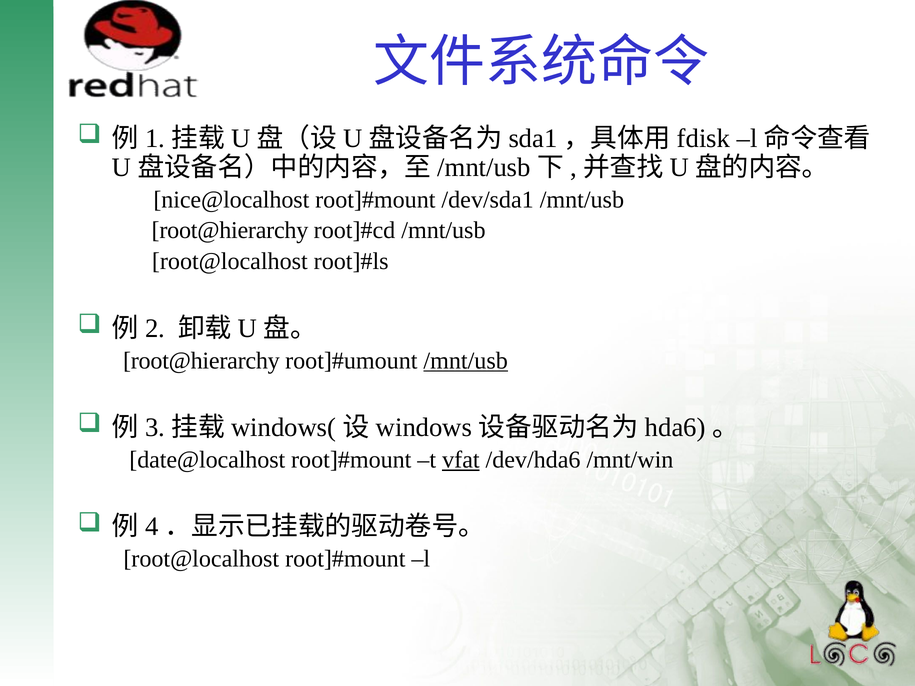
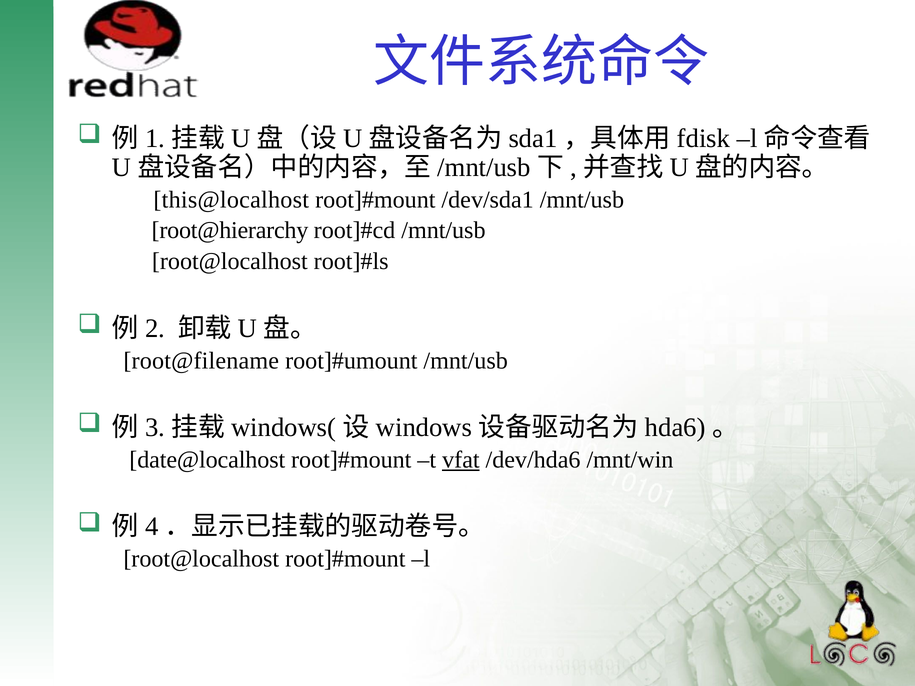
nice@localhost: nice@localhost -> this@localhost
root@hierarchy at (201, 361): root@hierarchy -> root@filename
/mnt/usb at (466, 361) underline: present -> none
